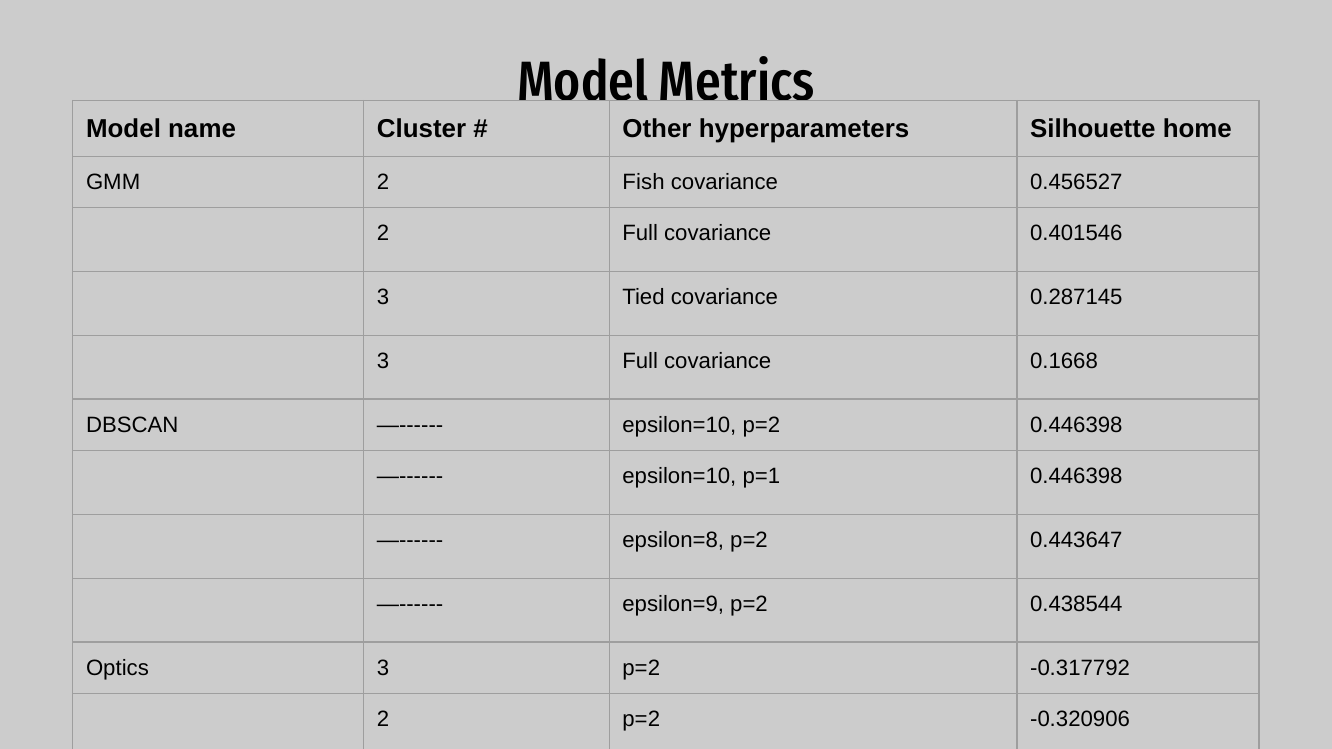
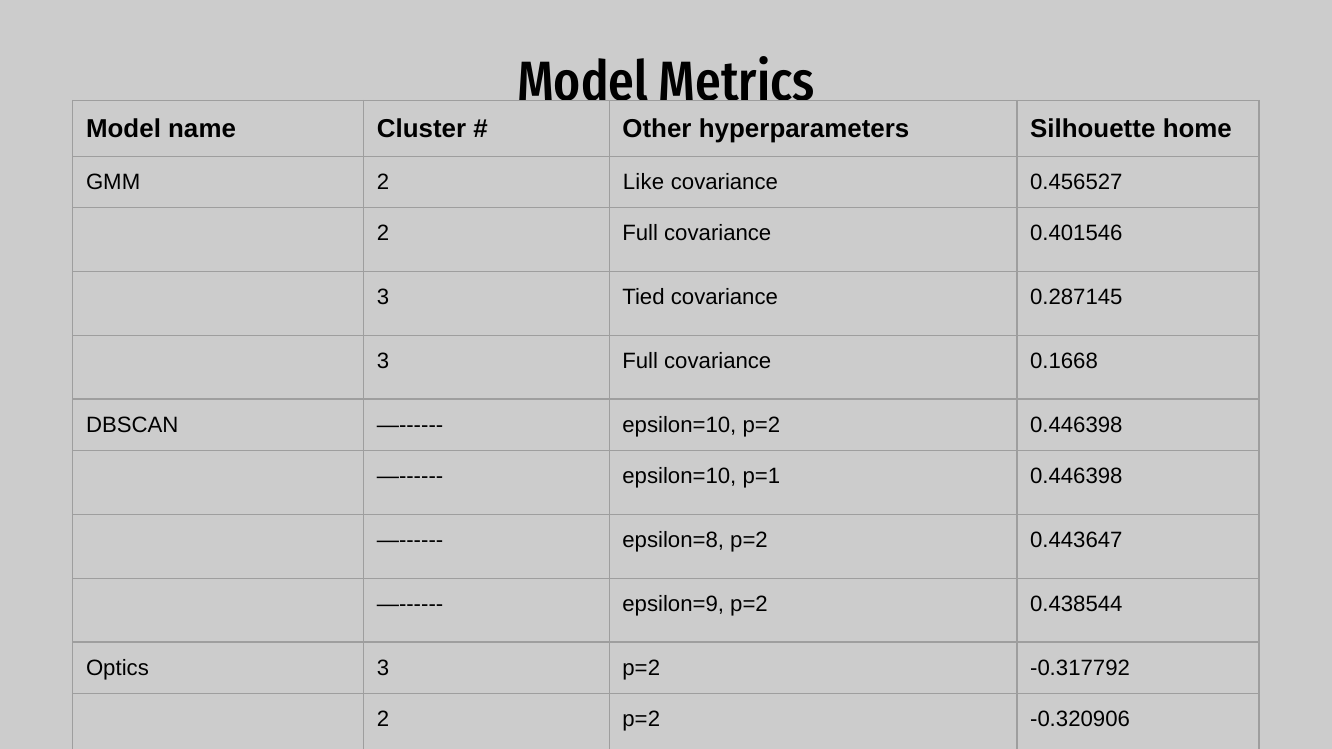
Fish: Fish -> Like
